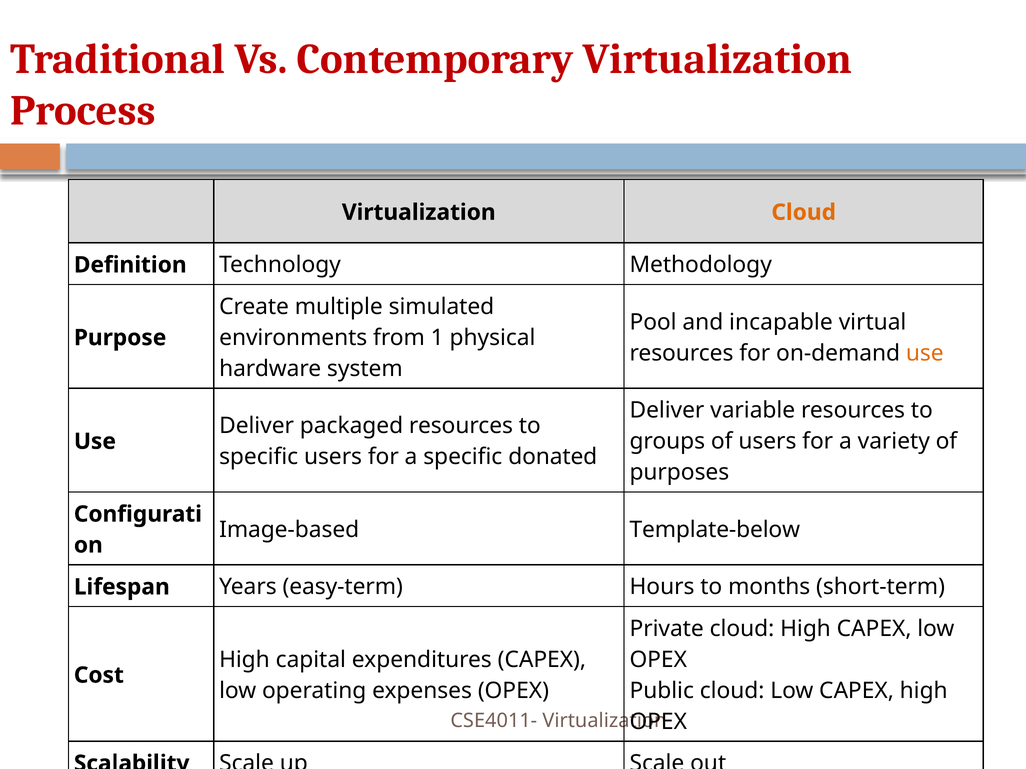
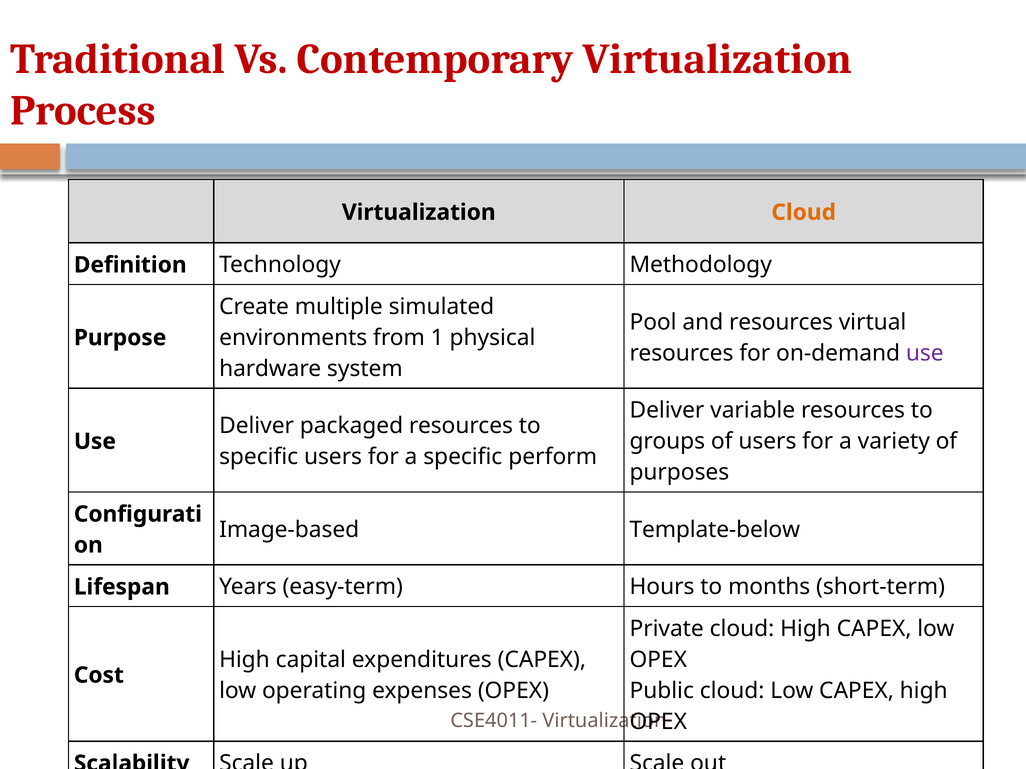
and incapable: incapable -> resources
use at (925, 353) colour: orange -> purple
donated: donated -> perform
